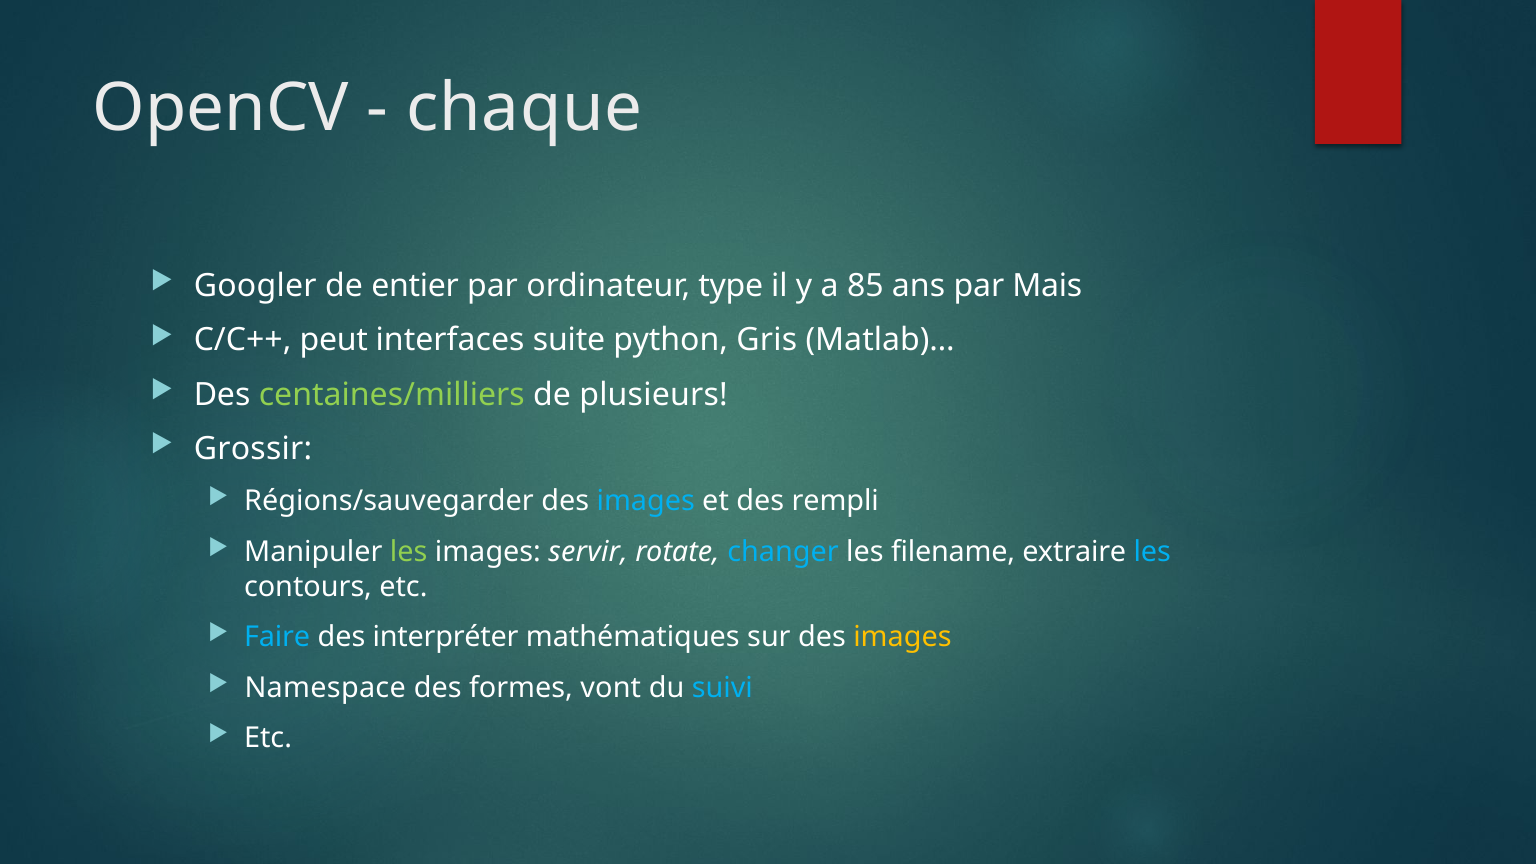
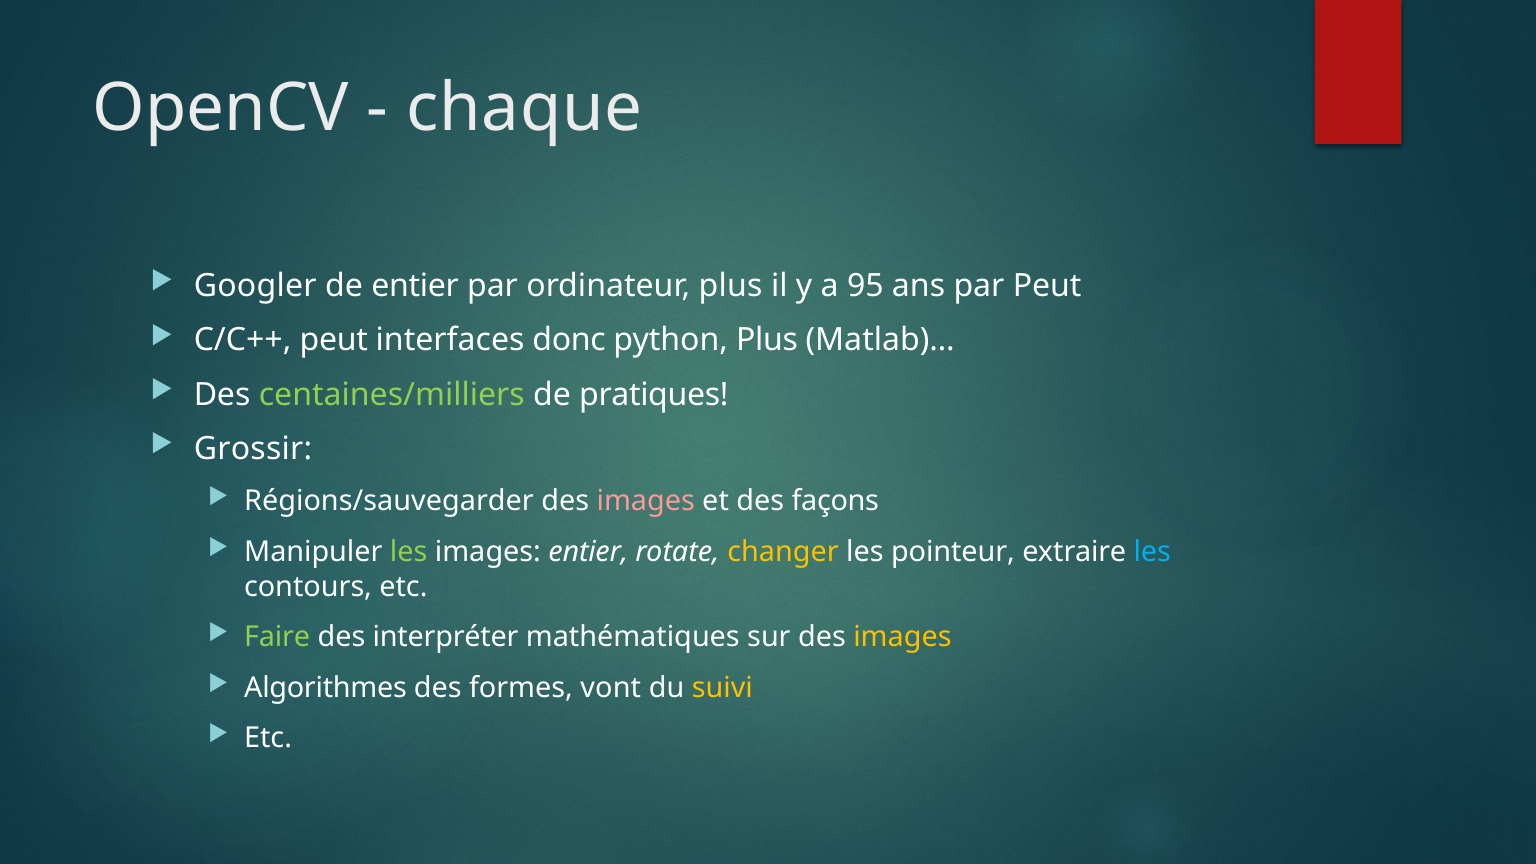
ordinateur type: type -> plus
85: 85 -> 95
par Mais: Mais -> Peut
suite: suite -> donc
python Gris: Gris -> Plus
plusieurs: plusieurs -> pratiques
images at (646, 501) colour: light blue -> pink
rempli: rempli -> façons
images servir: servir -> entier
changer colour: light blue -> yellow
filename: filename -> pointeur
Faire colour: light blue -> light green
Namespace: Namespace -> Algorithmes
suivi colour: light blue -> yellow
